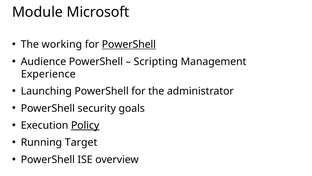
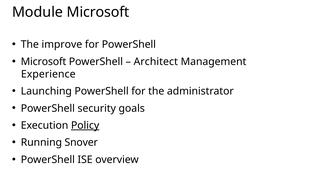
working: working -> improve
PowerShell at (129, 44) underline: present -> none
Audience at (43, 61): Audience -> Microsoft
Scripting: Scripting -> Architect
Target: Target -> Snover
